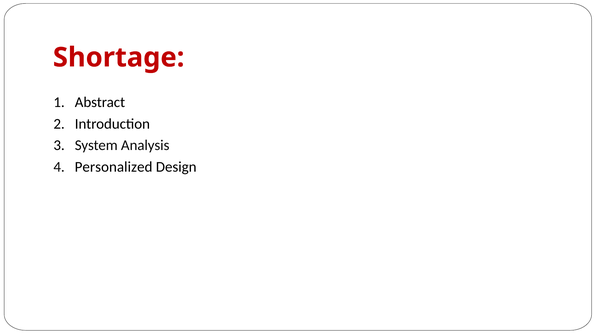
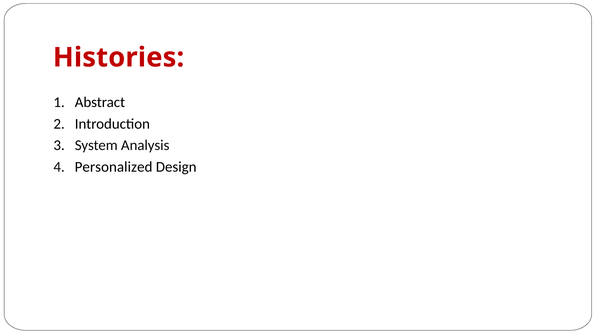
Shortage: Shortage -> Histories
